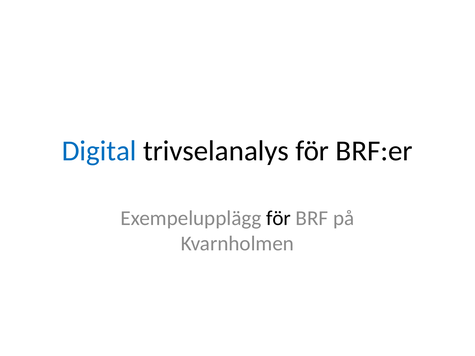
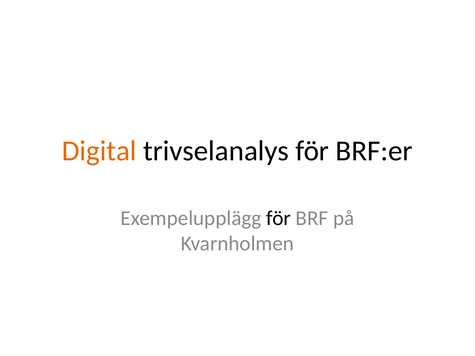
Digital colour: blue -> orange
